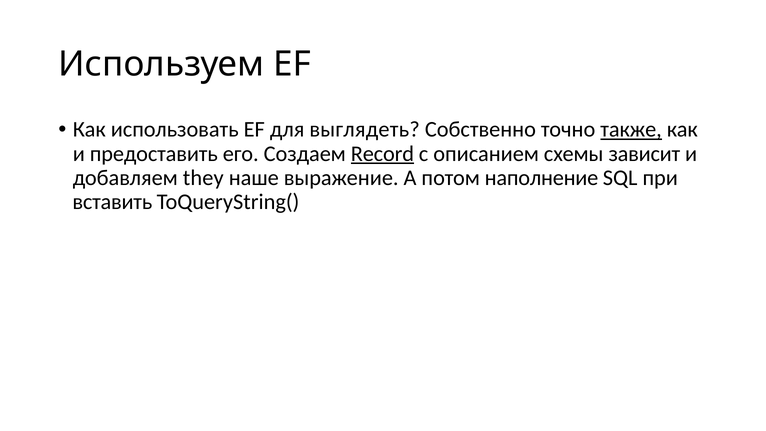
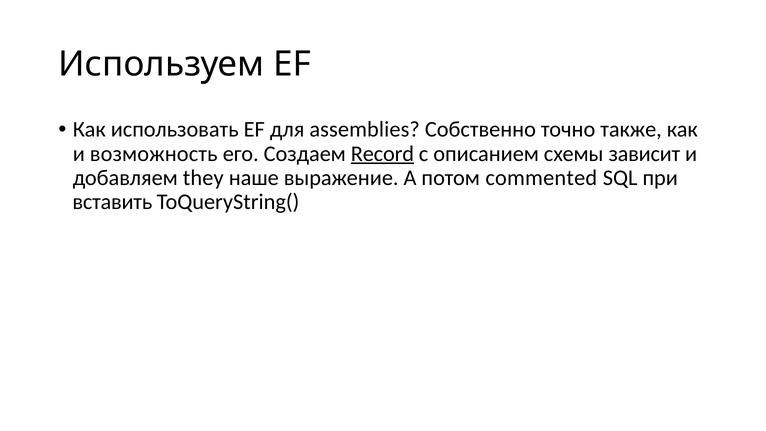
выглядеть: выглядеть -> assemblies
также underline: present -> none
предоставить: предоставить -> возможность
наполнение: наполнение -> commented
